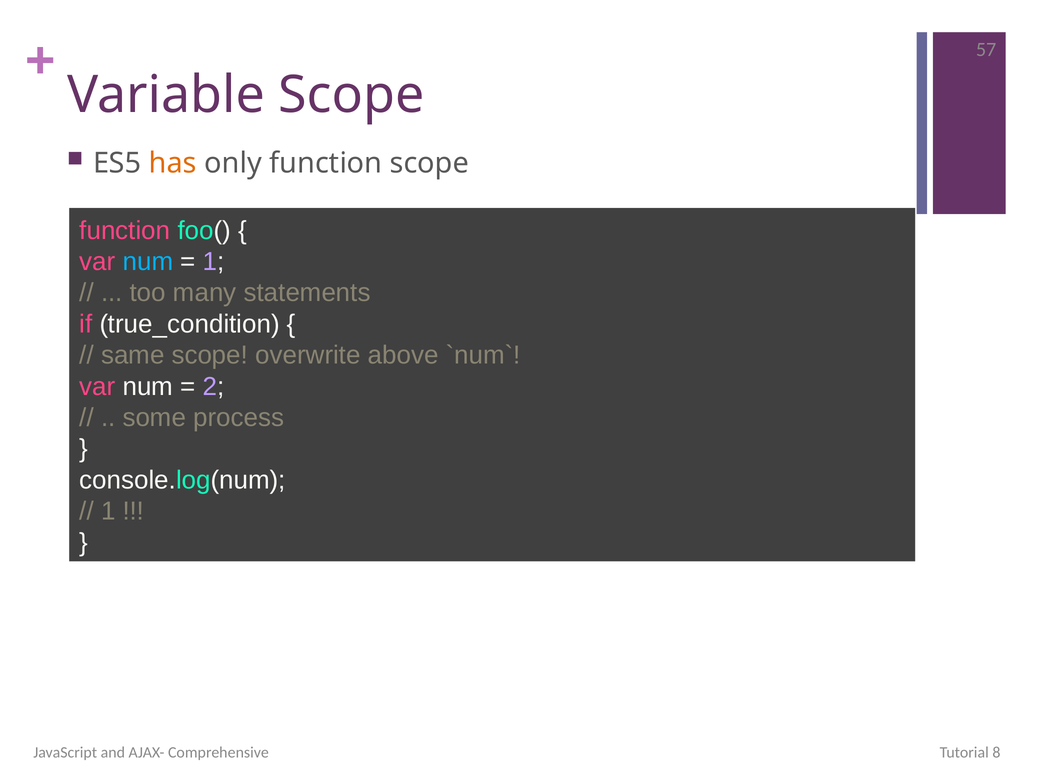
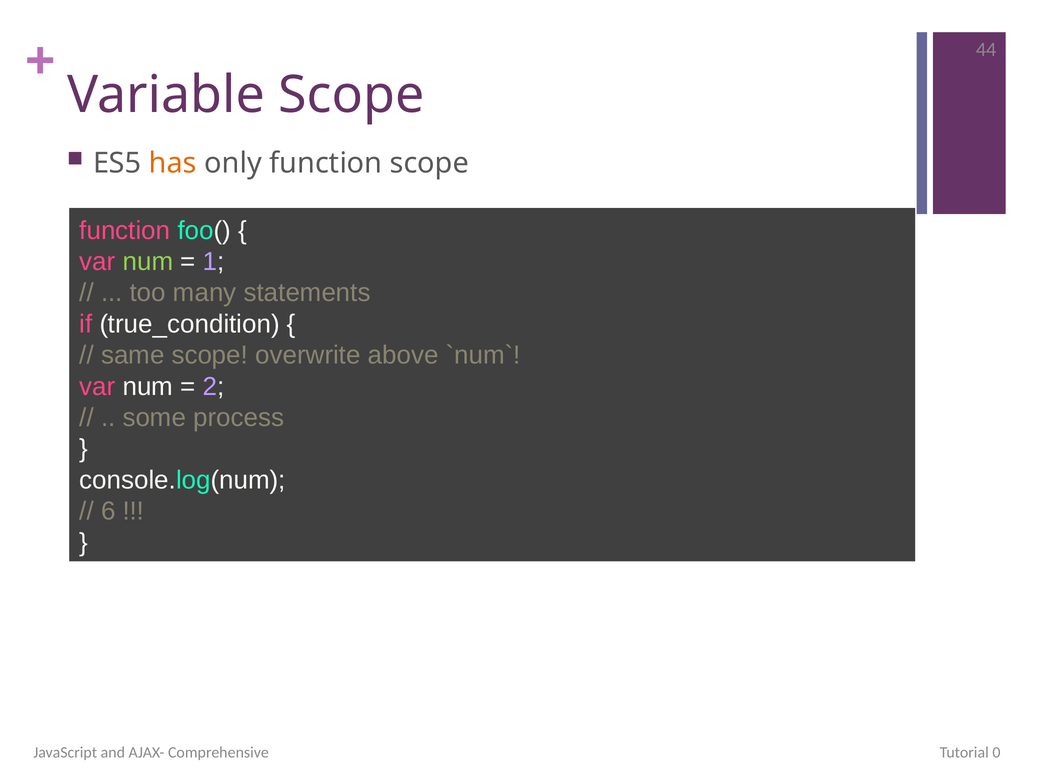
57: 57 -> 44
num at (148, 261) colour: light blue -> light green
1 at (108, 511): 1 -> 6
8: 8 -> 0
